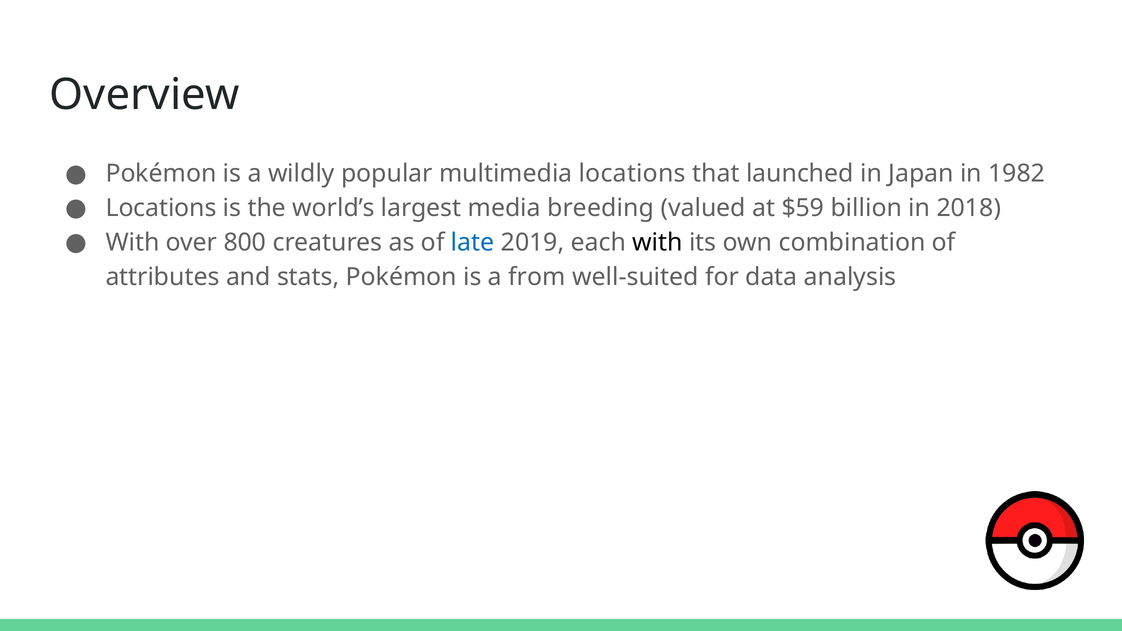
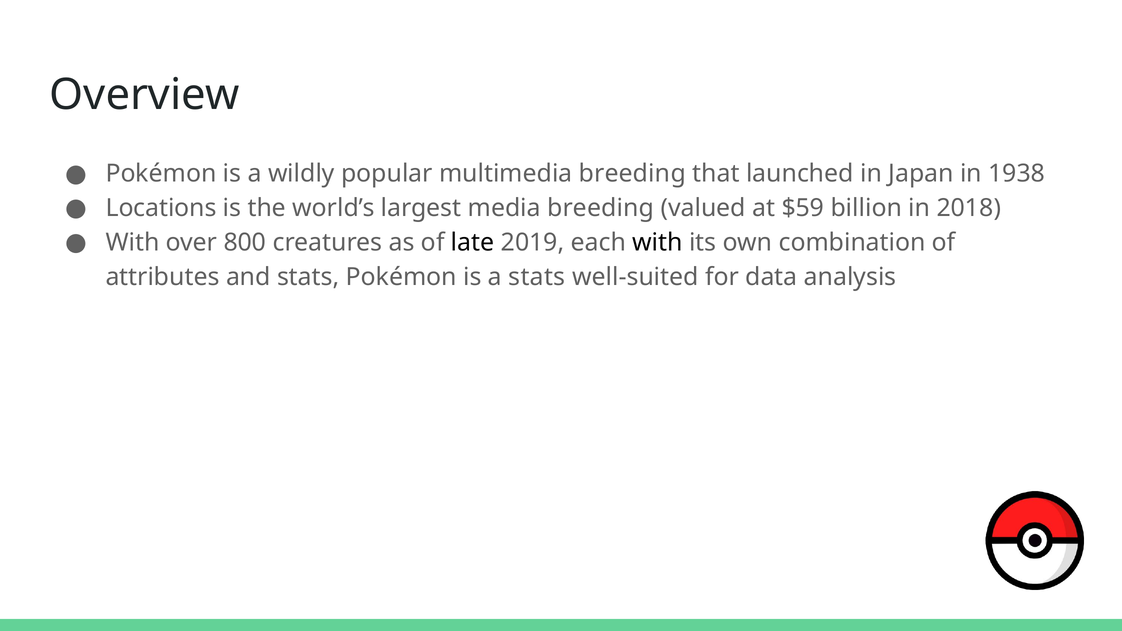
multimedia locations: locations -> breeding
1982: 1982 -> 1938
late colour: blue -> black
a from: from -> stats
